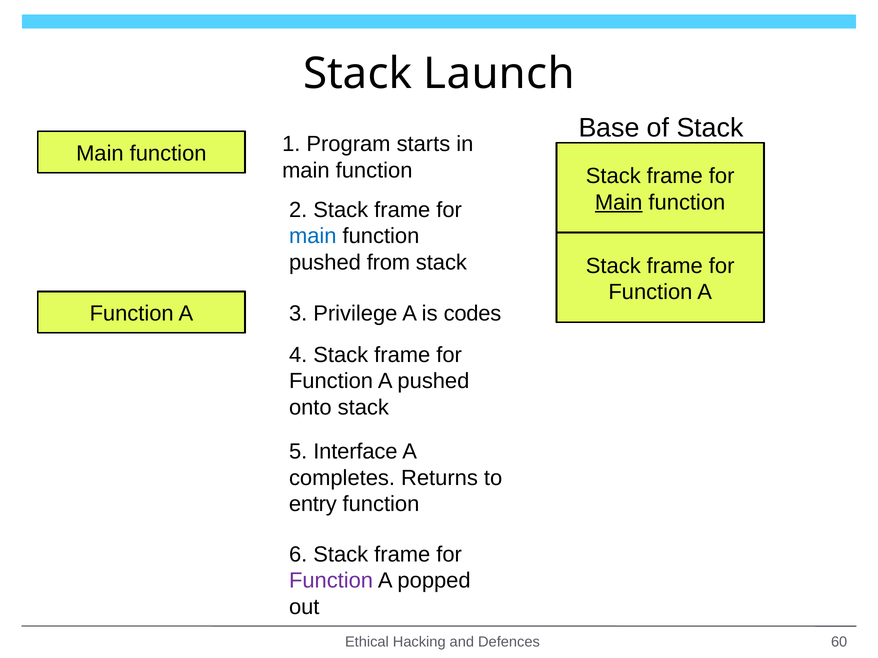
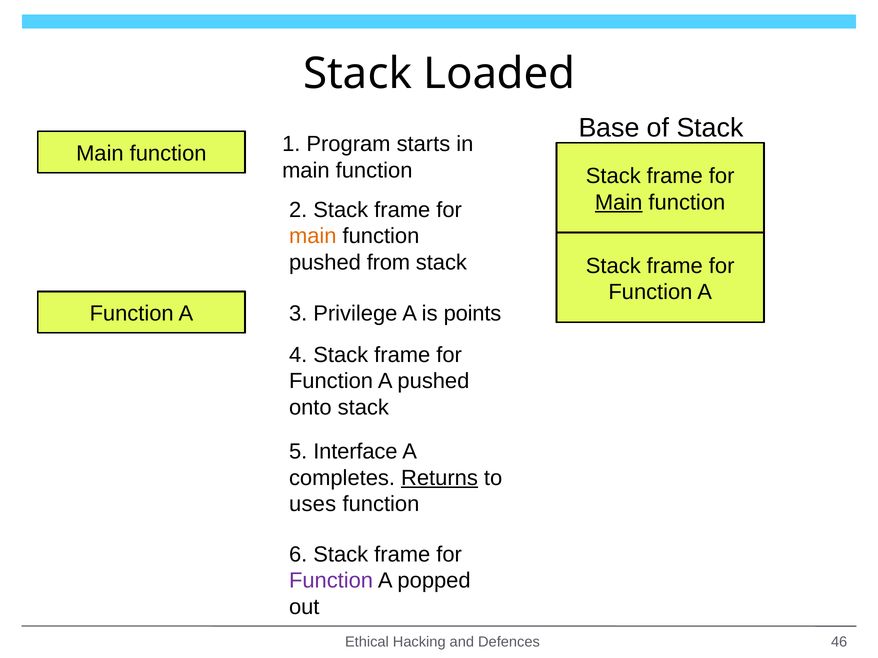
Launch: Launch -> Loaded
main at (313, 236) colour: blue -> orange
codes: codes -> points
Returns underline: none -> present
entry: entry -> uses
60: 60 -> 46
